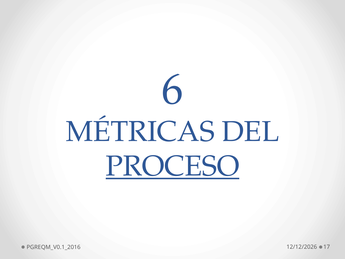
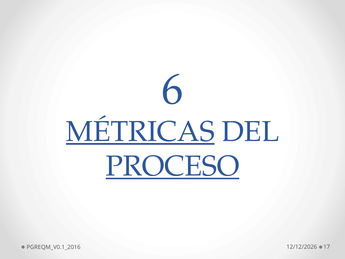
MÉTRICAS underline: none -> present
